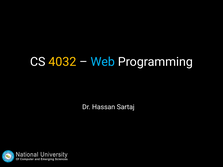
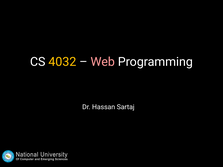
Web colour: light blue -> pink
